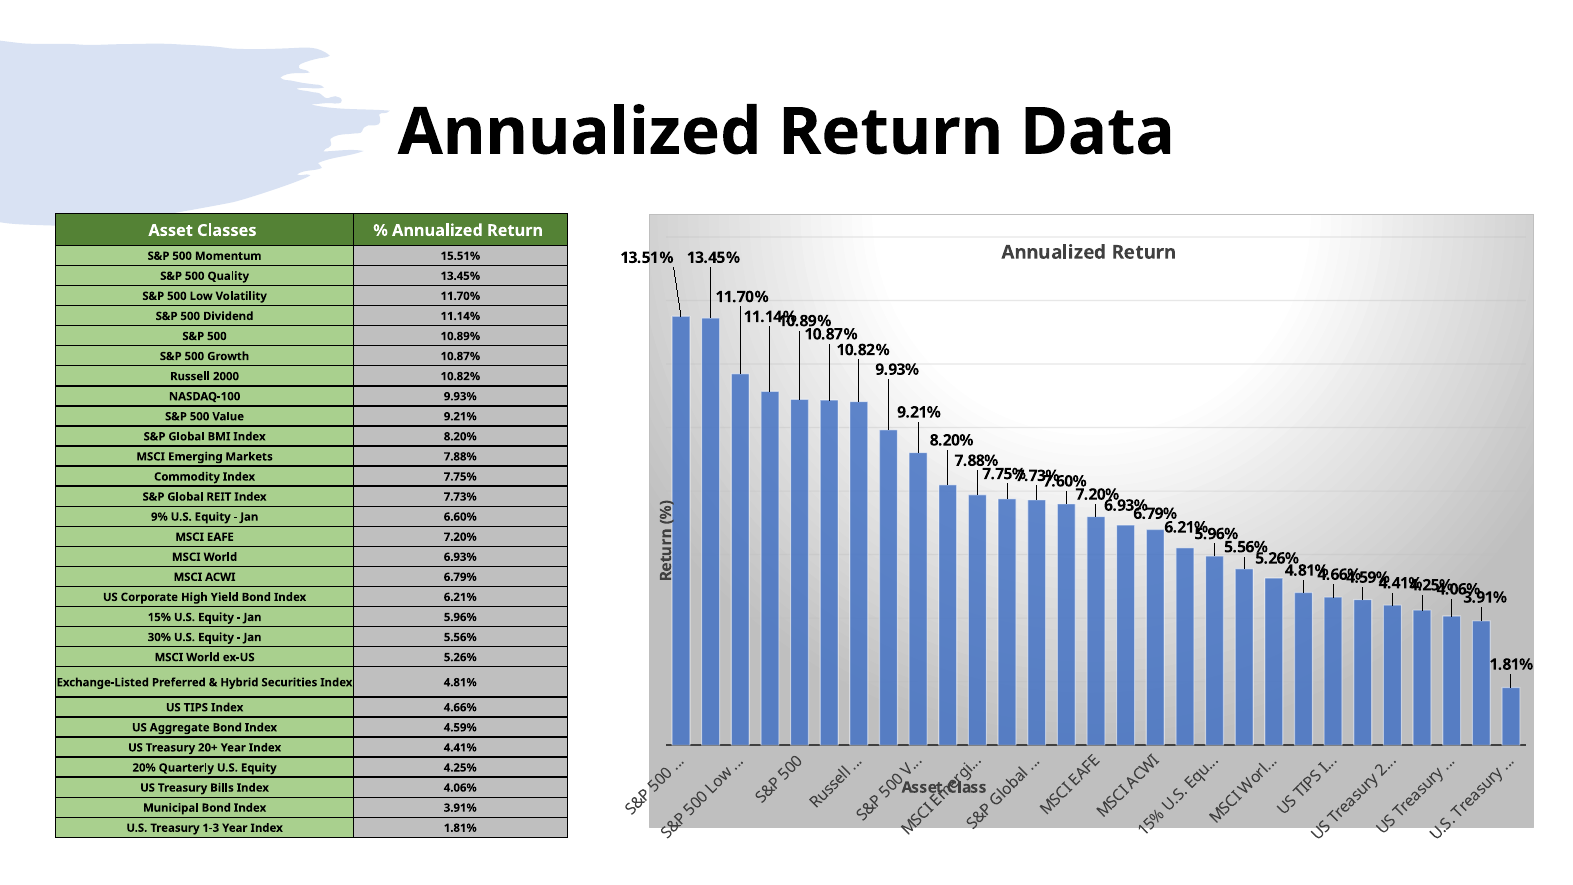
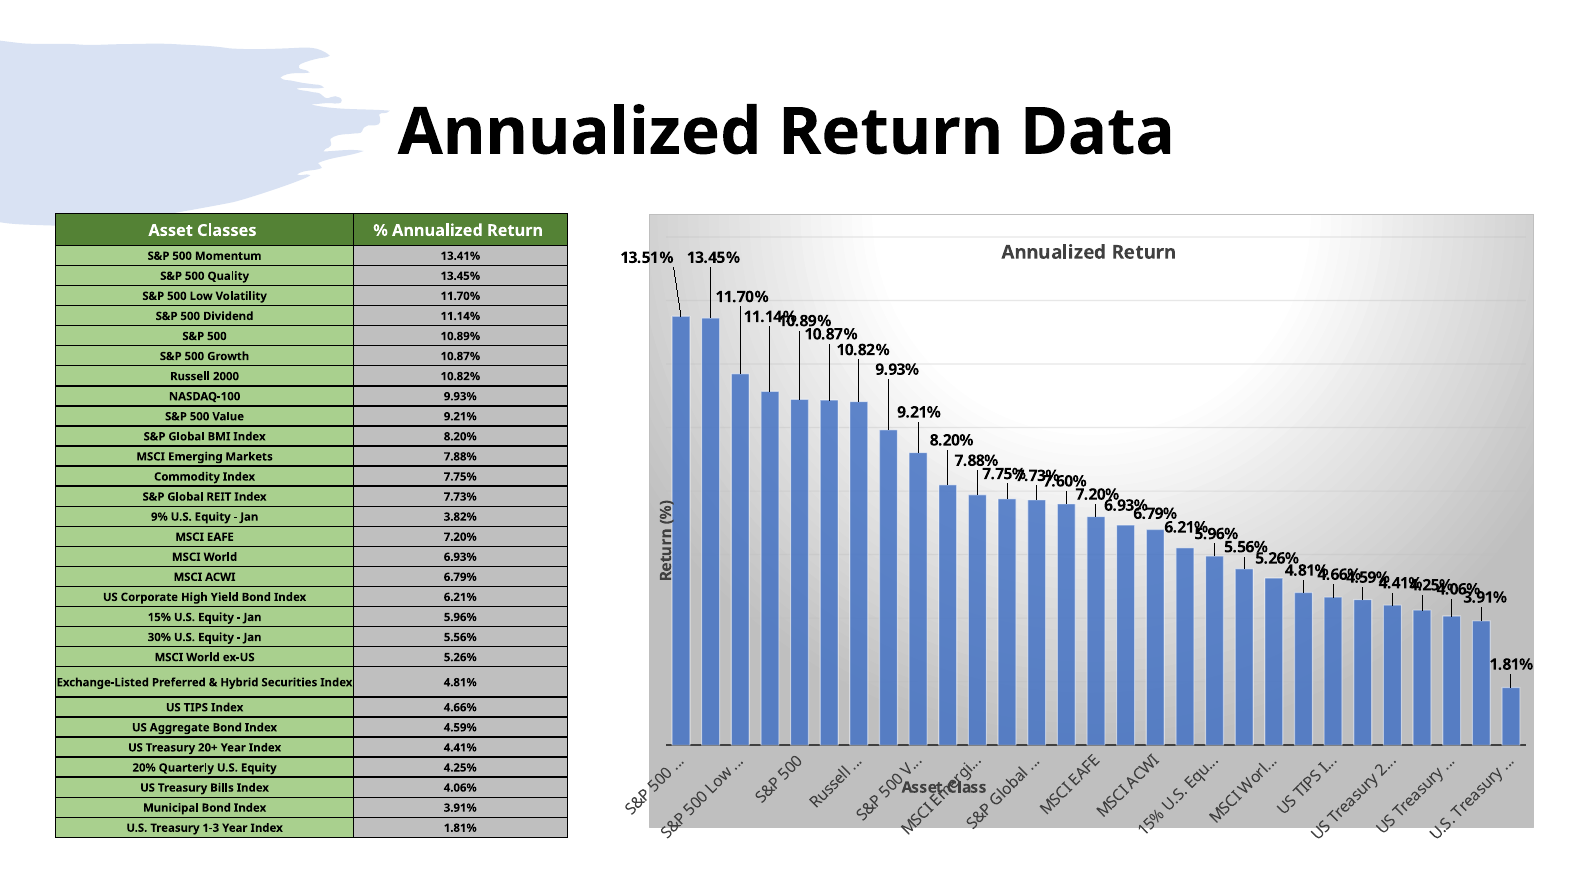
15.51%: 15.51% -> 13.41%
6.60%: 6.60% -> 3.82%
